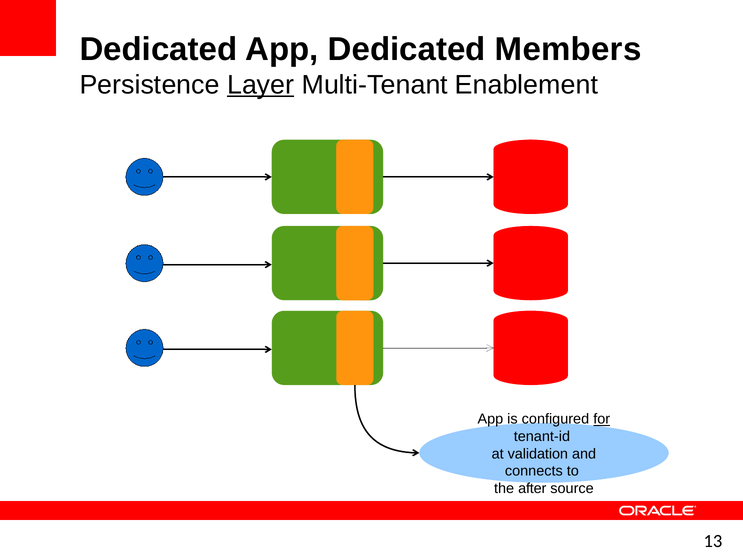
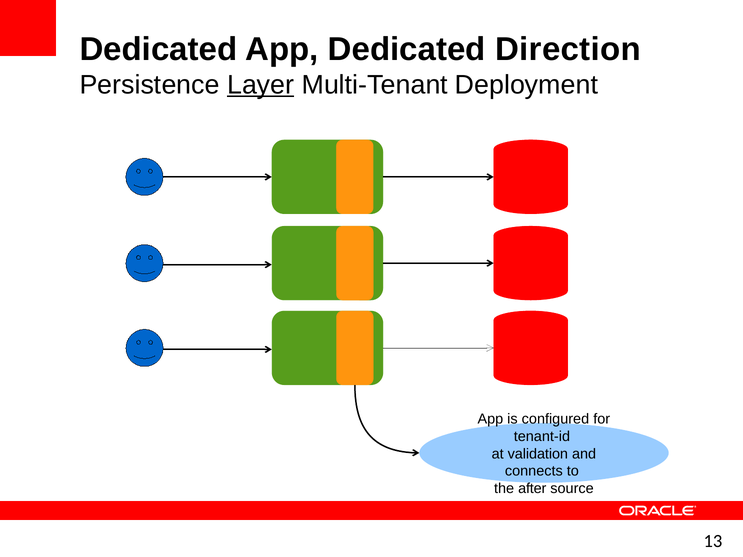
Members: Members -> Direction
Enablement: Enablement -> Deployment
for underline: present -> none
